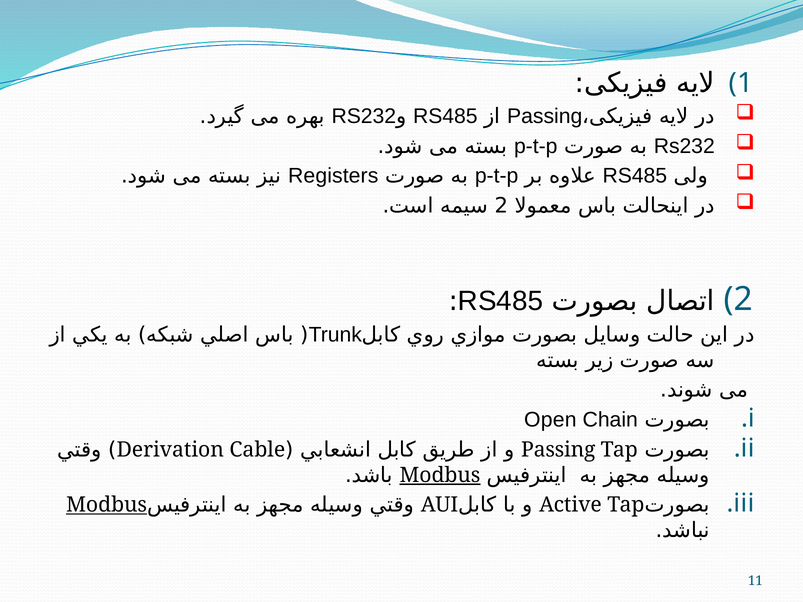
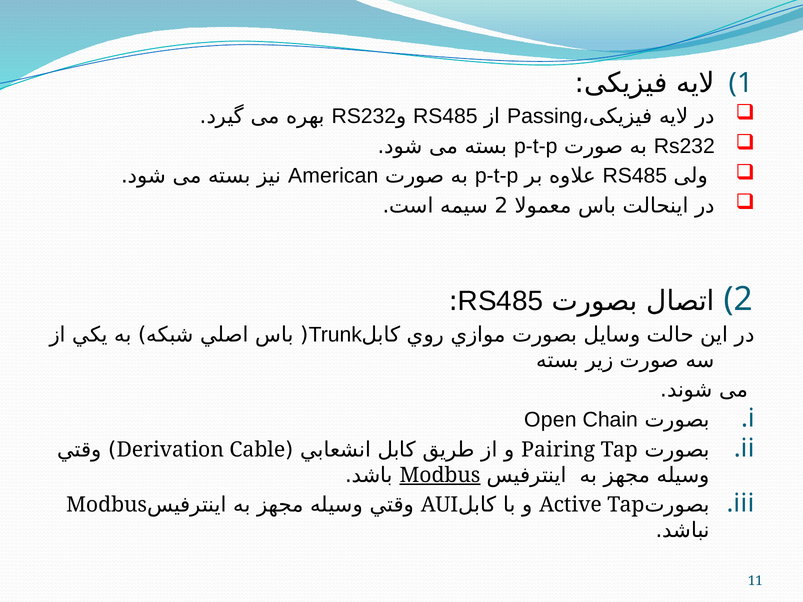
Registers: Registers -> American
Passing at (558, 450): Passing -> Pairing
Modbus at (107, 505) underline: present -> none
